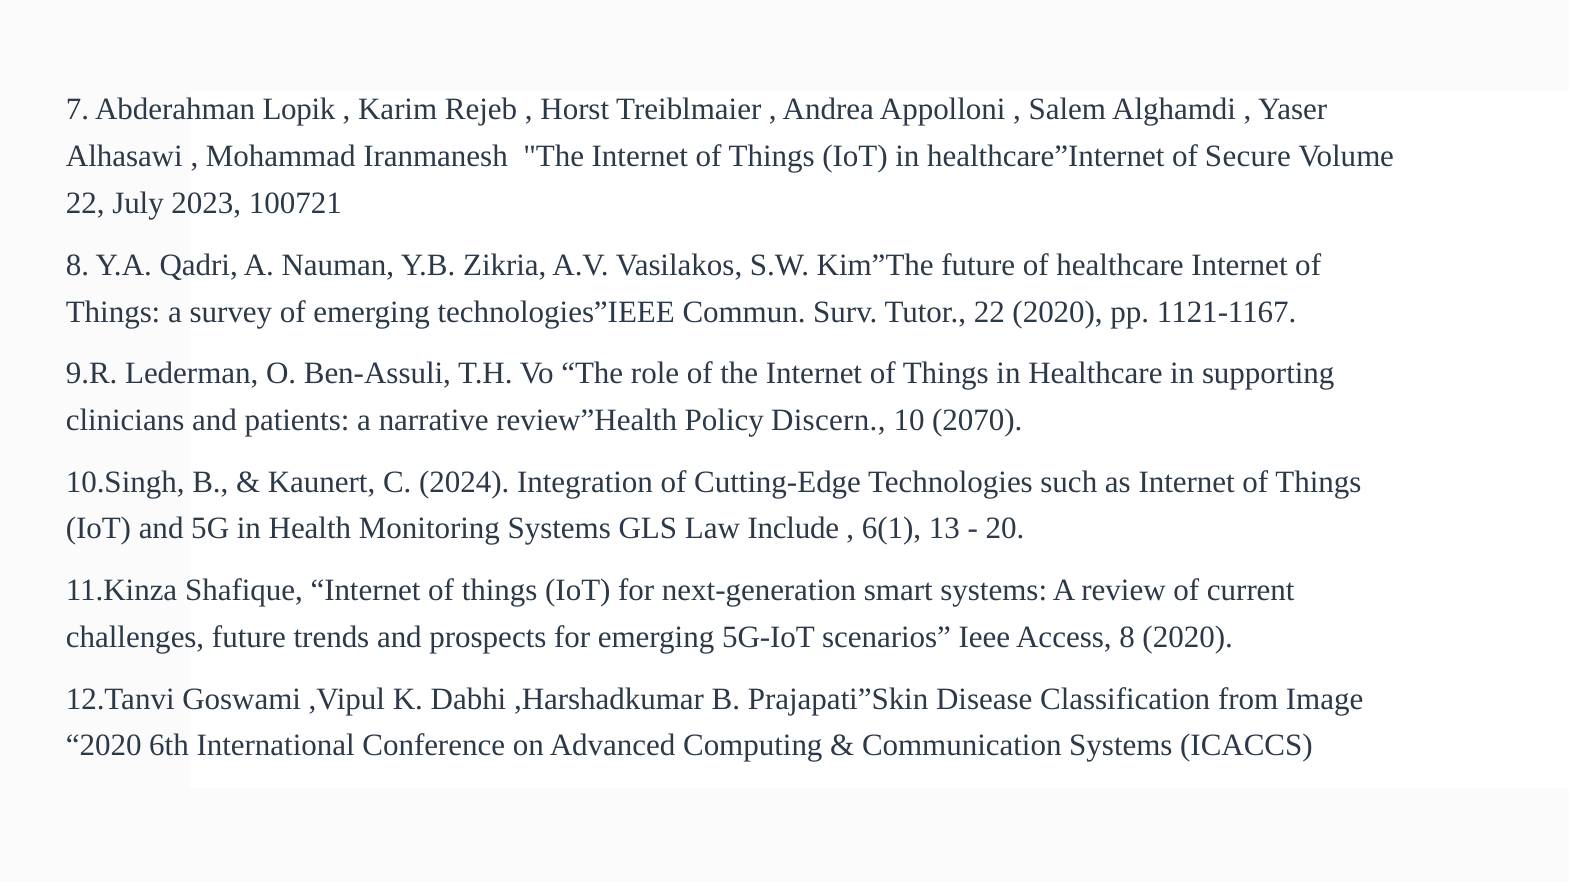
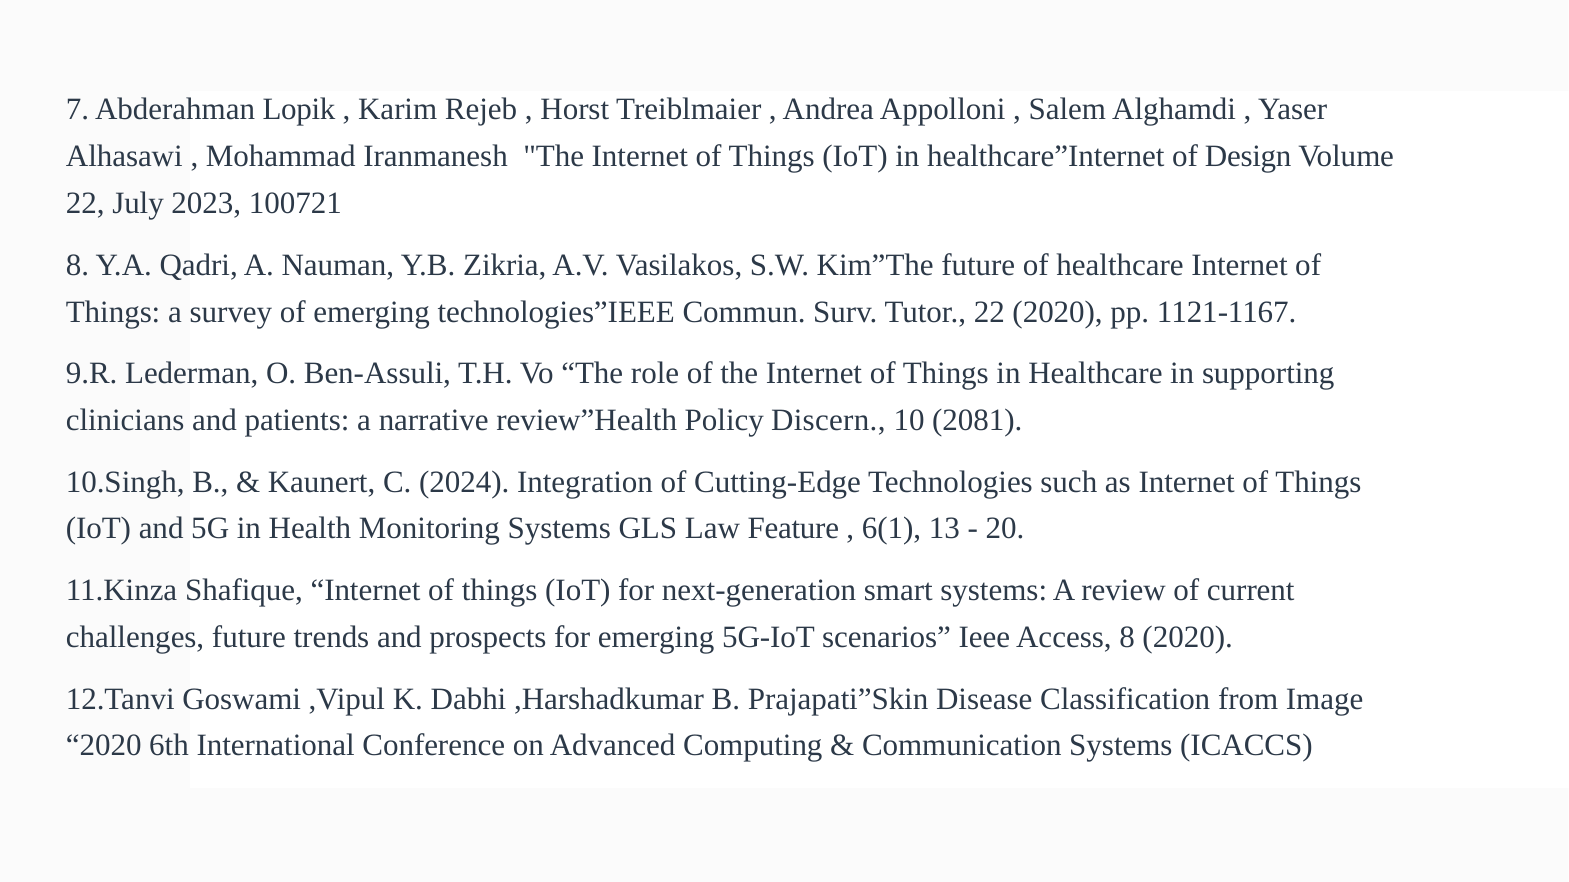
Secure: Secure -> Design
2070: 2070 -> 2081
Include: Include -> Feature
